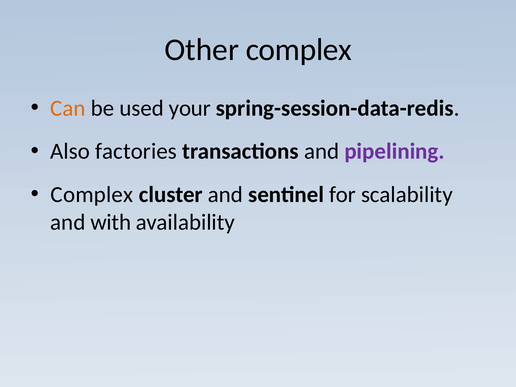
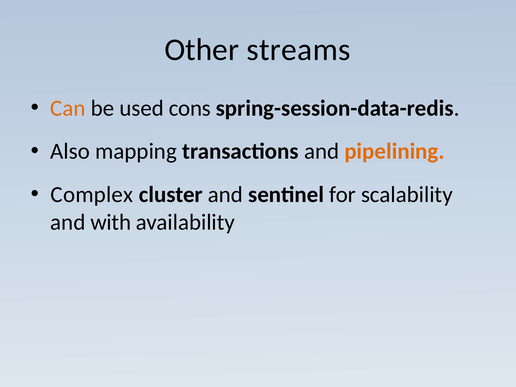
Other complex: complex -> streams
your: your -> cons
factories: factories -> mapping
pipelining colour: purple -> orange
